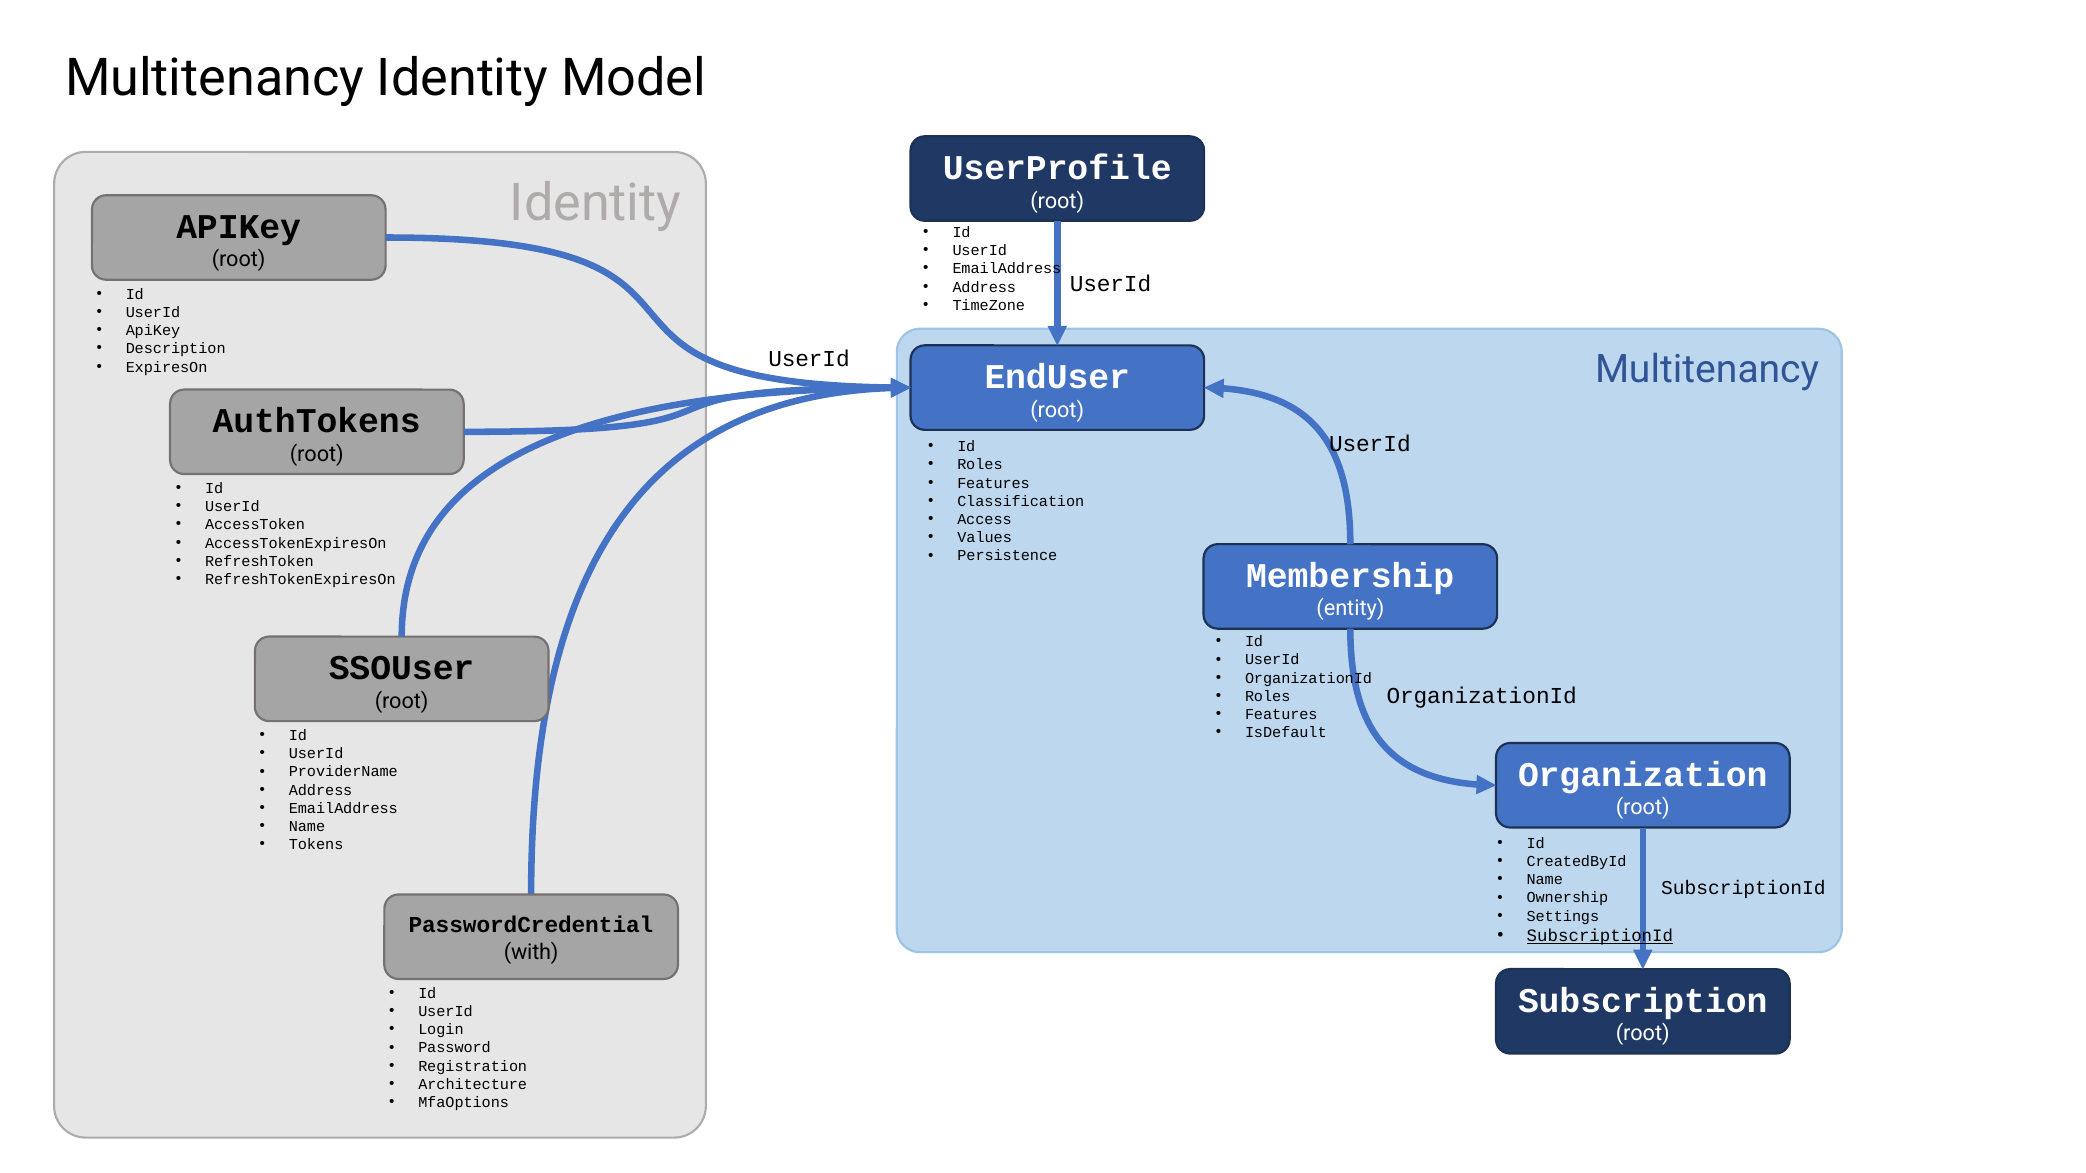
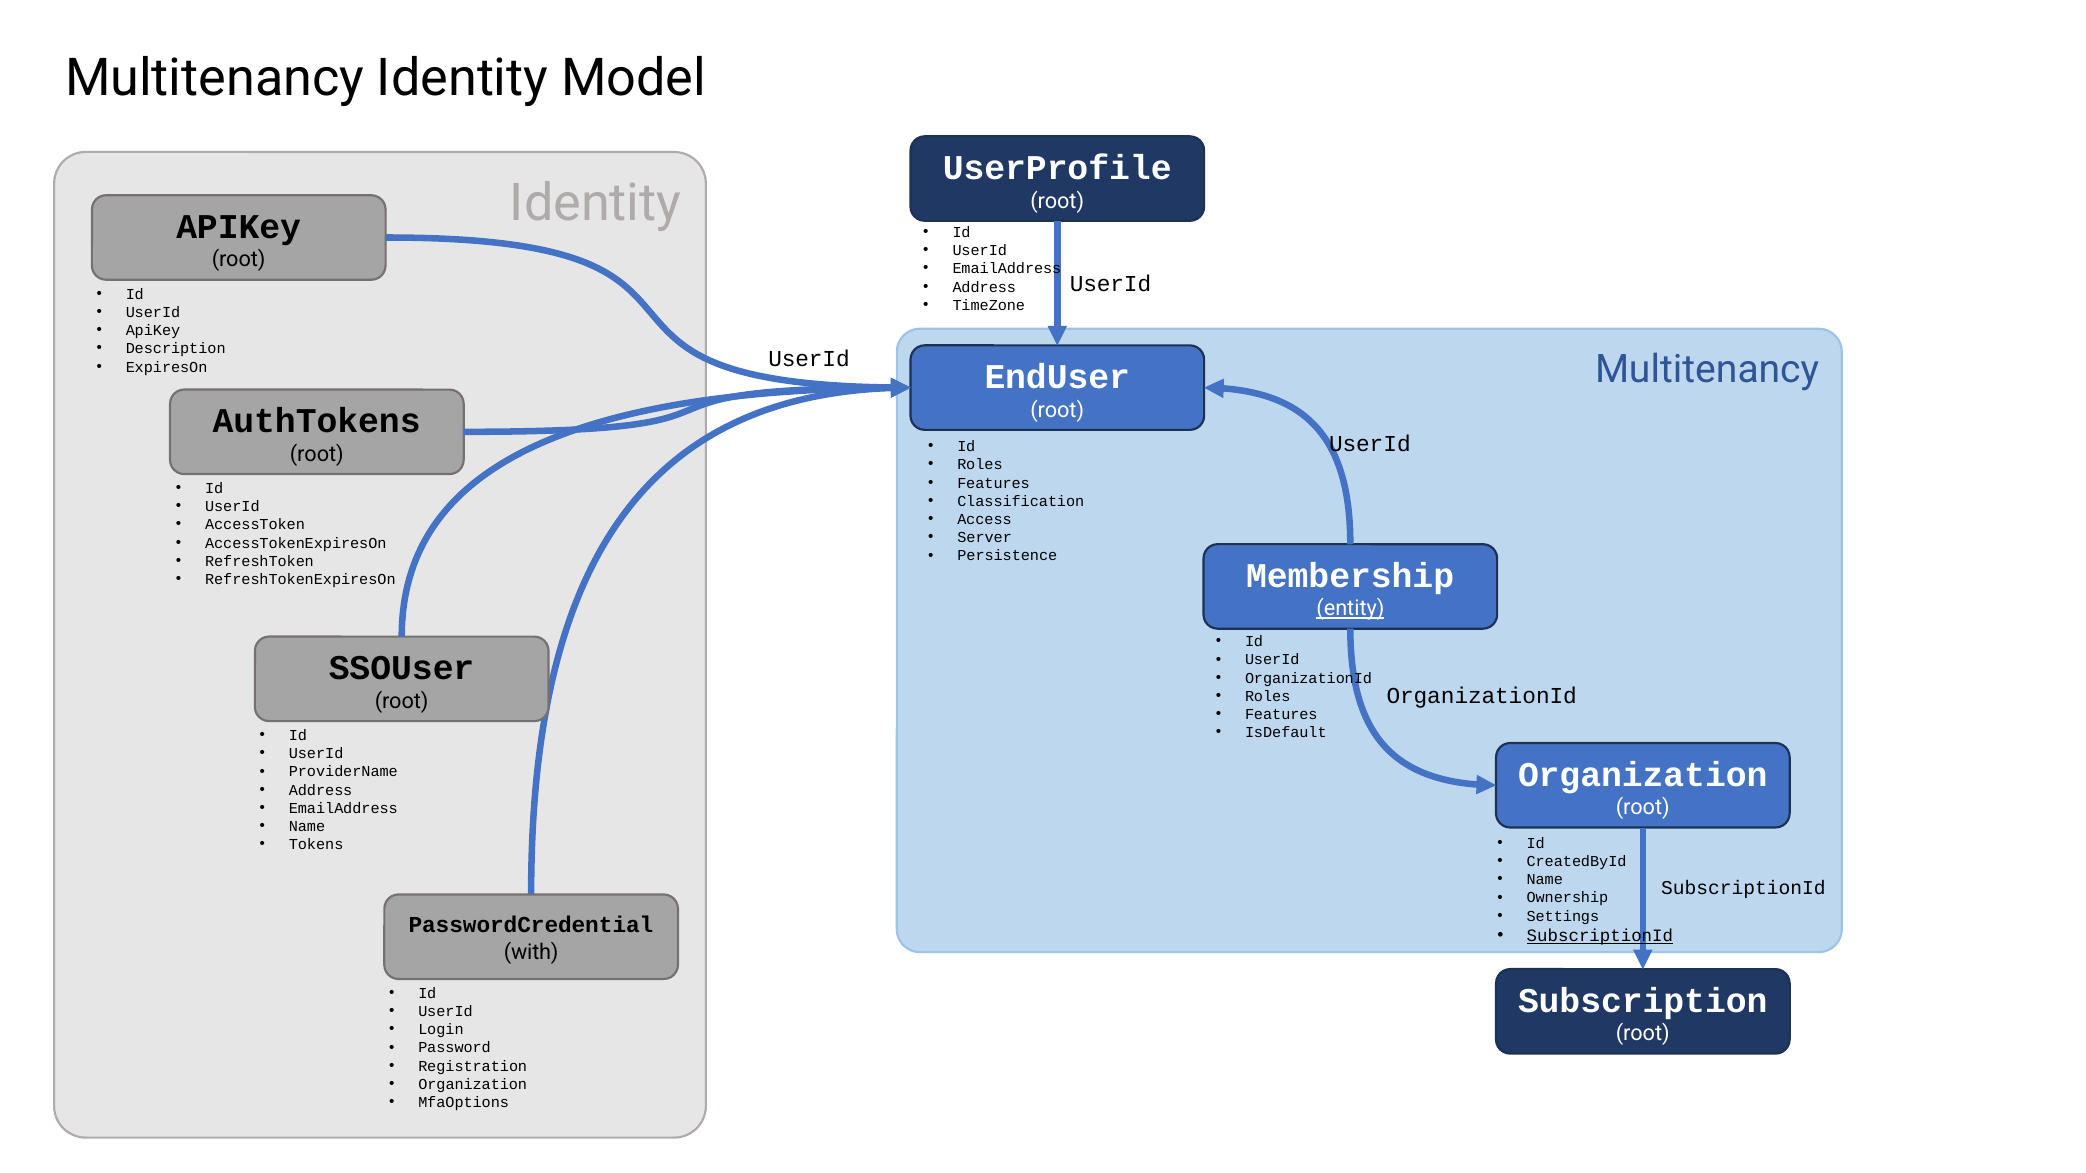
Values: Values -> Server
entity underline: none -> present
Architecture at (473, 1085): Architecture -> Organization
